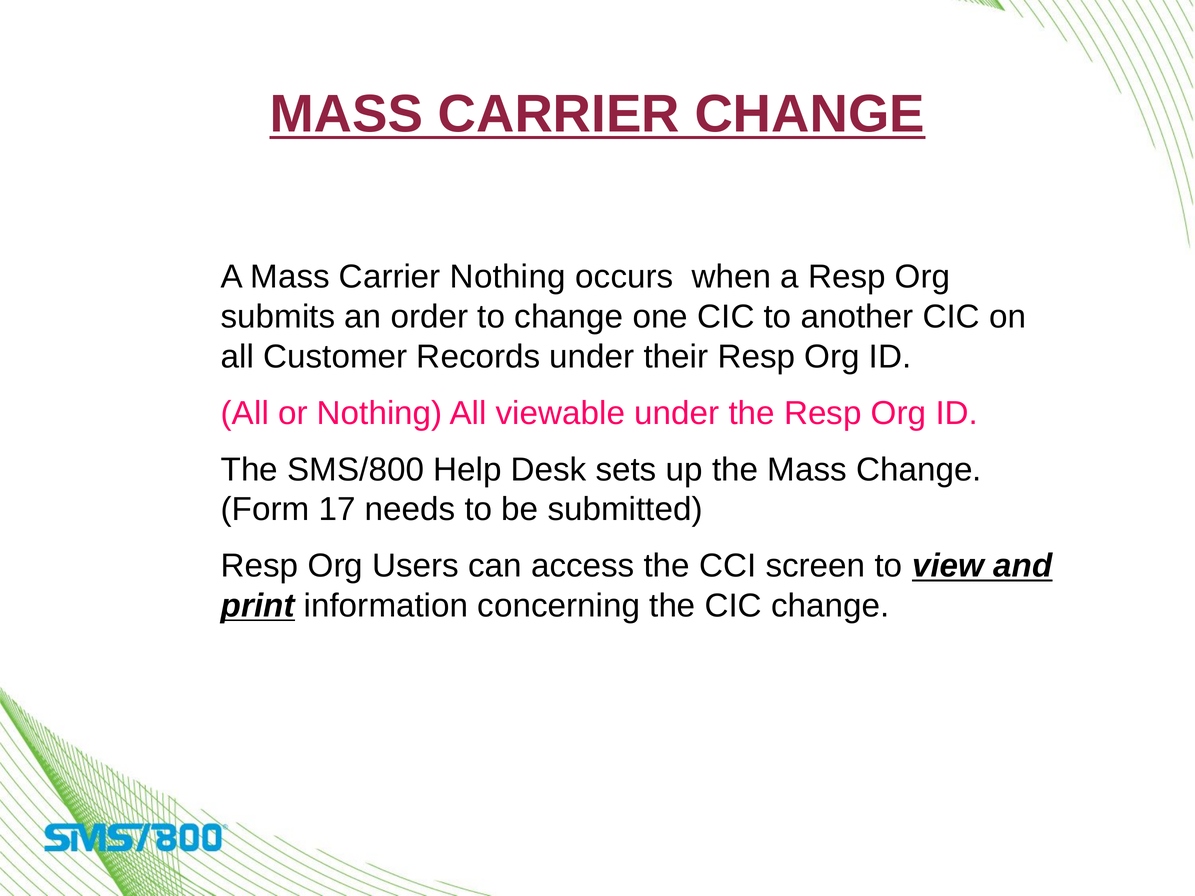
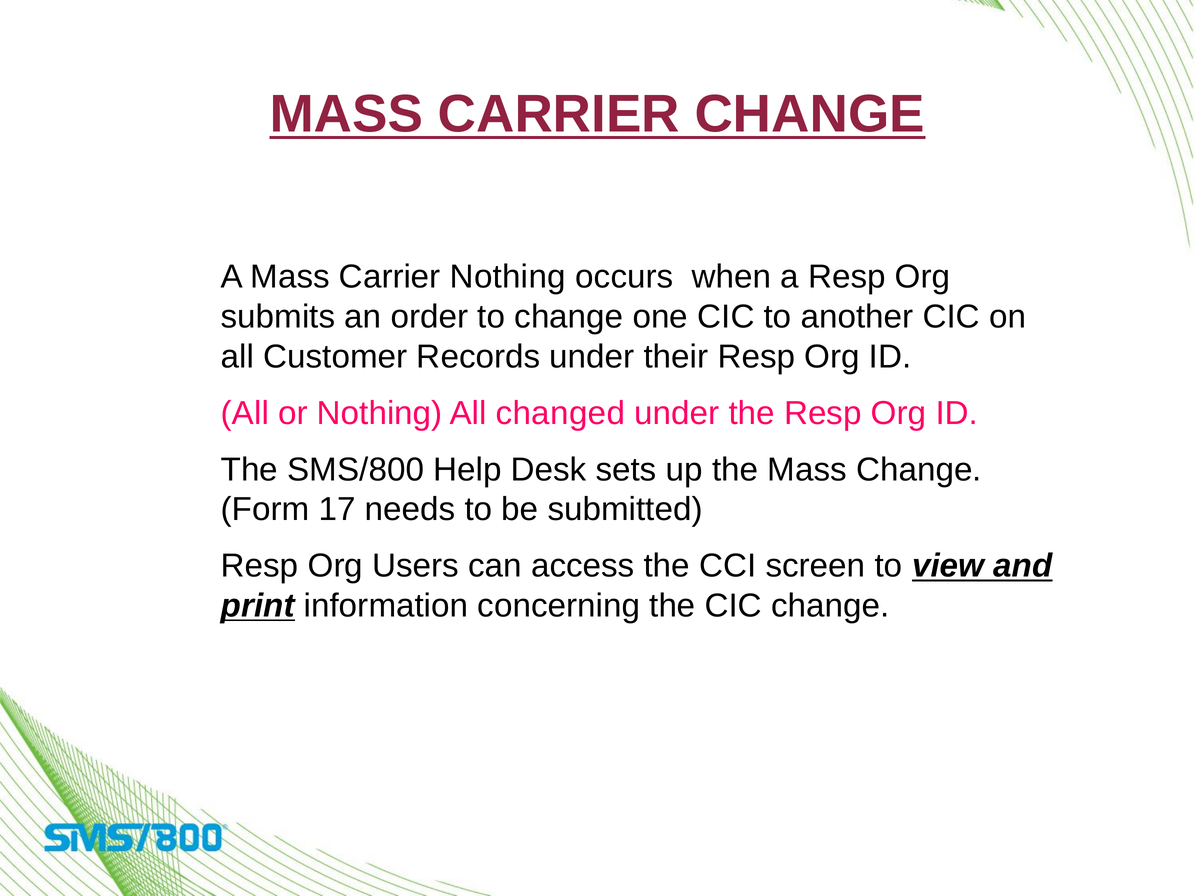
viewable: viewable -> changed
